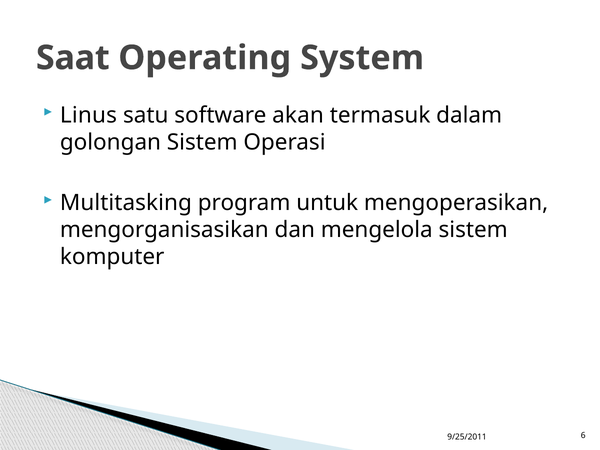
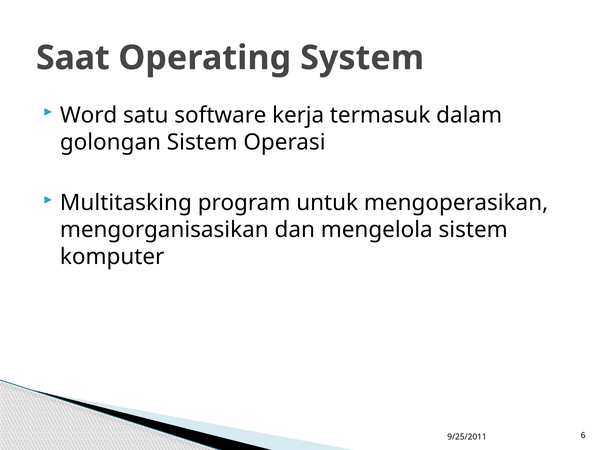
Linus: Linus -> Word
akan: akan -> kerja
